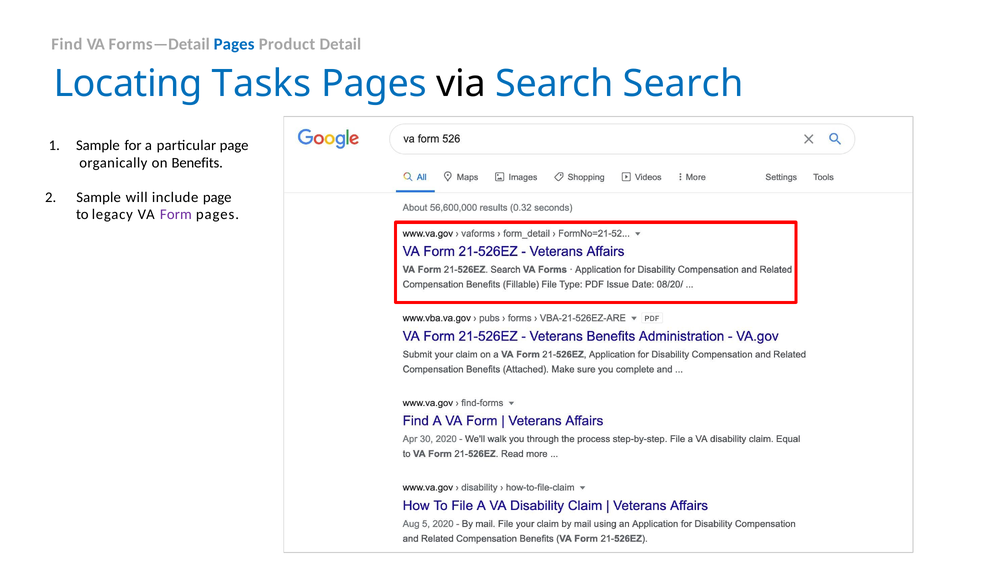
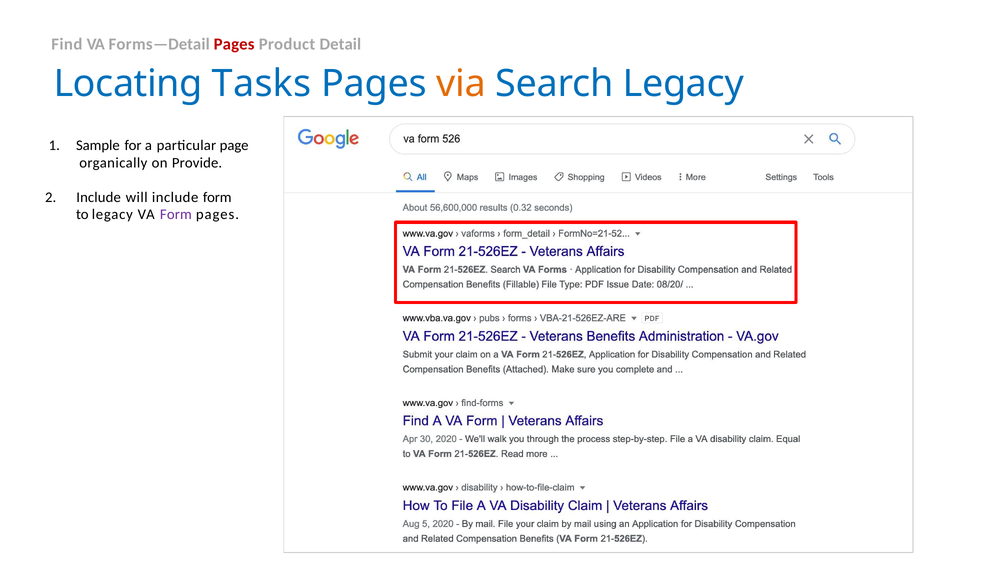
Pages at (234, 44) colour: blue -> red
via colour: black -> orange
Search Search: Search -> Legacy
Benefits: Benefits -> Provide
Sample at (99, 197): Sample -> Include
include page: page -> form
